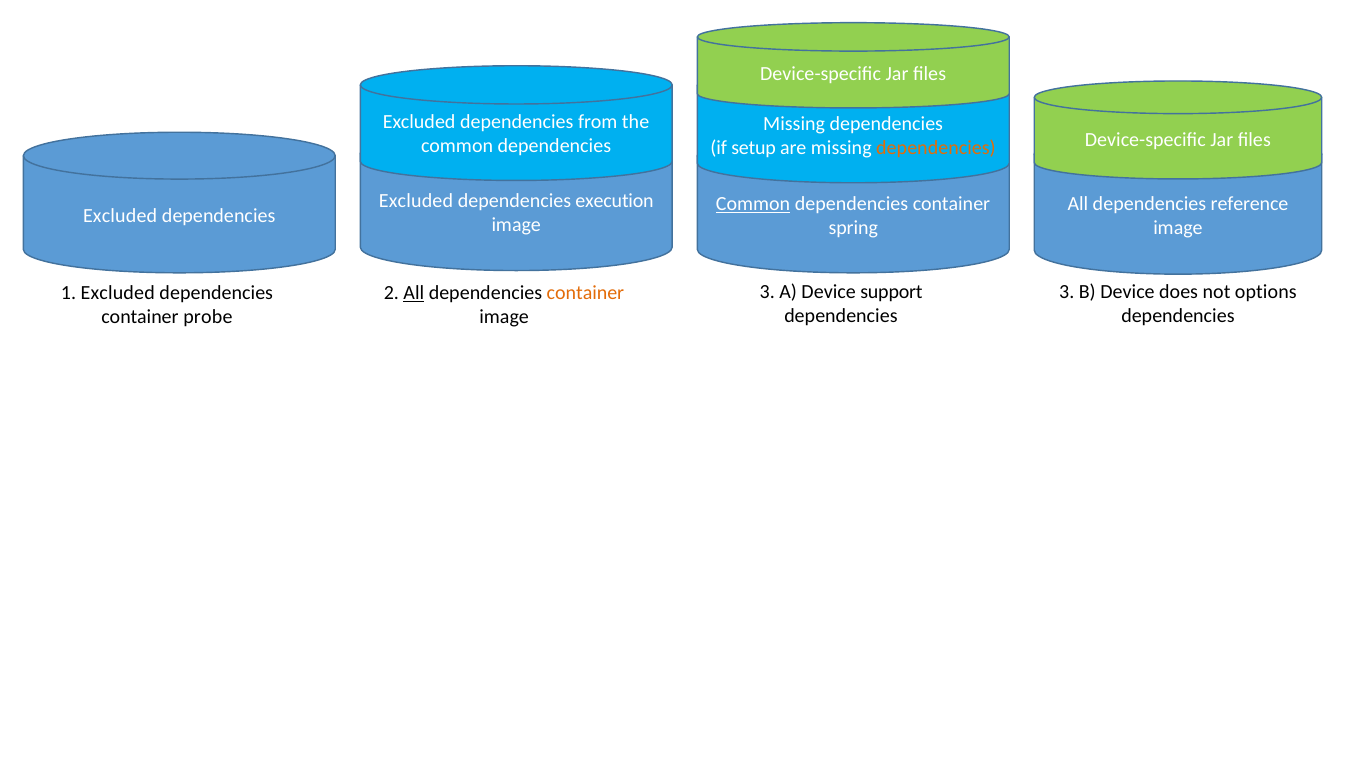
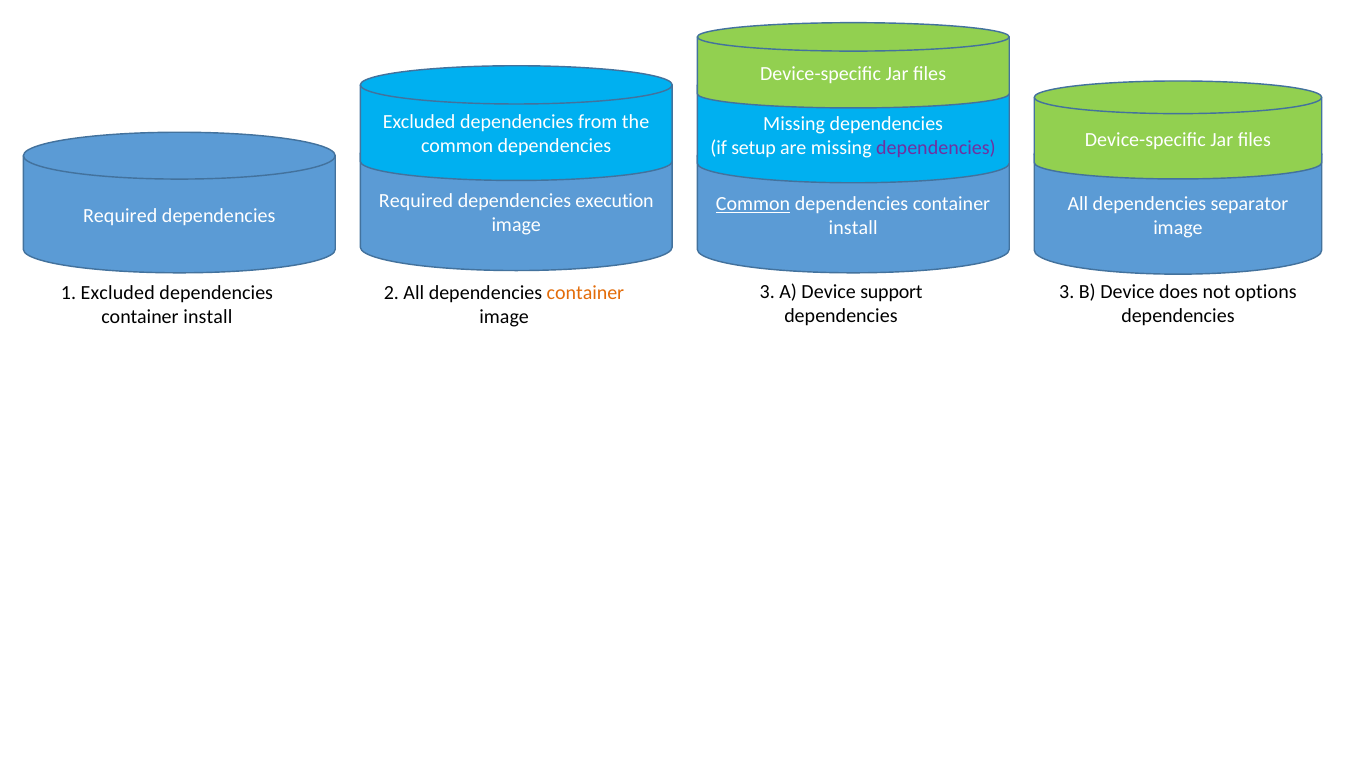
dependencies at (936, 147) colour: orange -> purple
Excluded at (416, 201): Excluded -> Required
reference: reference -> separator
Excluded at (120, 216): Excluded -> Required
spring at (853, 228): spring -> install
All at (414, 293) underline: present -> none
probe at (208, 317): probe -> install
